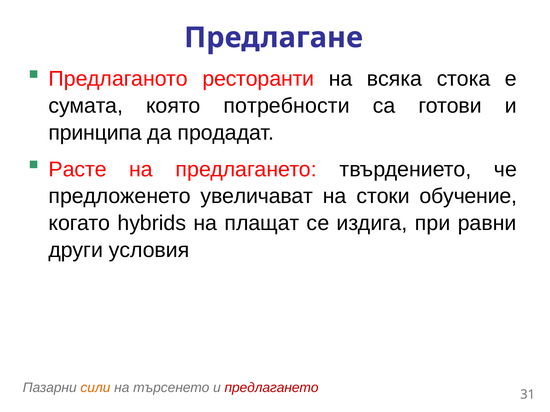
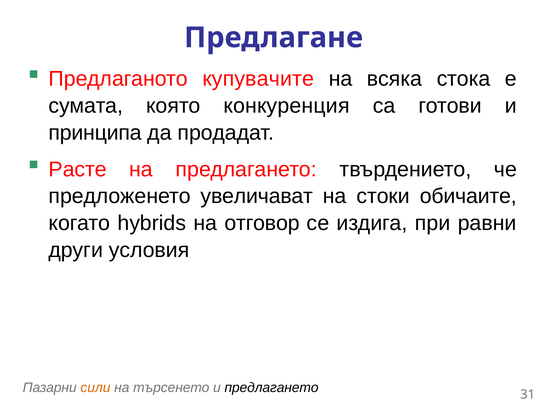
ресторанти: ресторанти -> купувачите
потребности: потребности -> конкуренция
обучение: обучение -> обичаите
плащат: плащат -> отговор
предлагането at (272, 388) colour: red -> black
